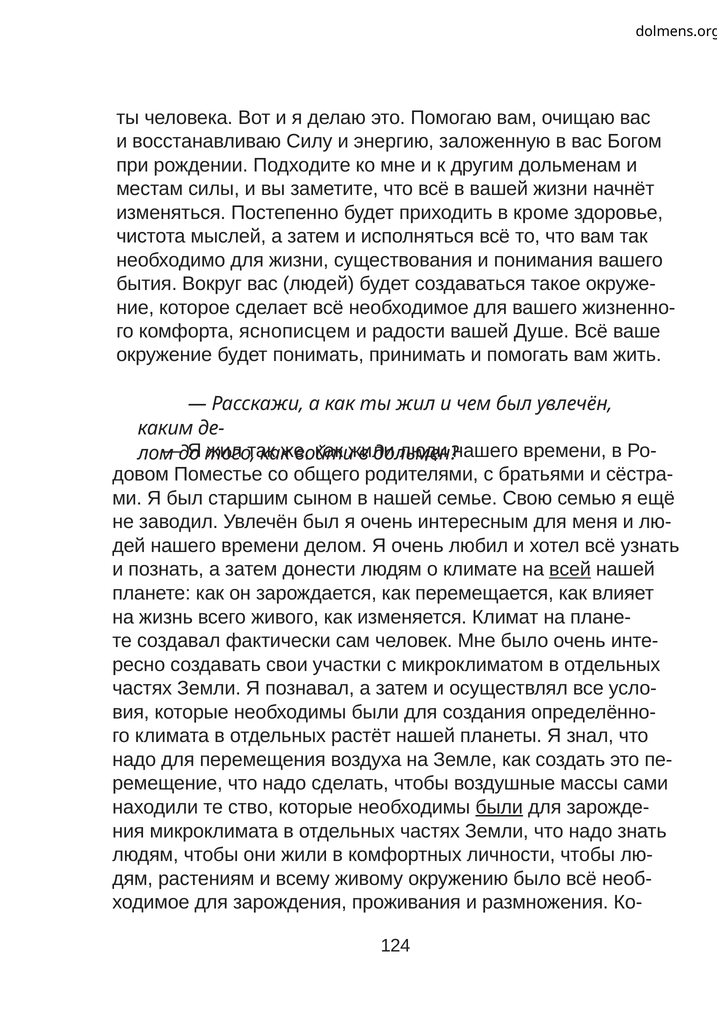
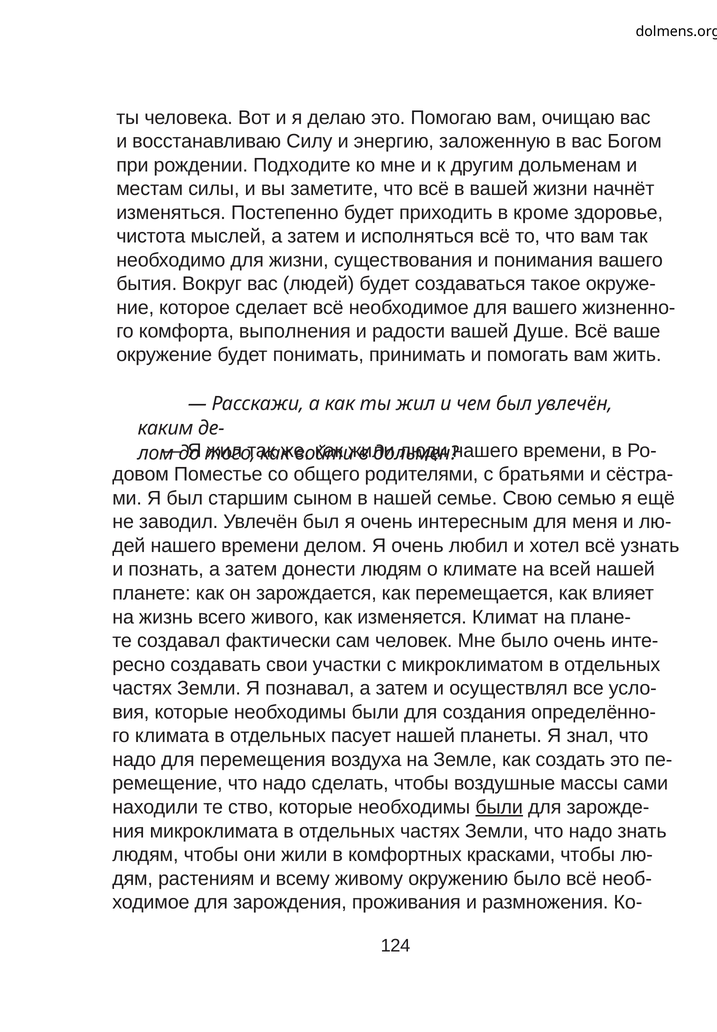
яснописцем: яснописцем -> выполнения
всей underline: present -> none
растёт: растёт -> пасует
личности: личности -> красками
